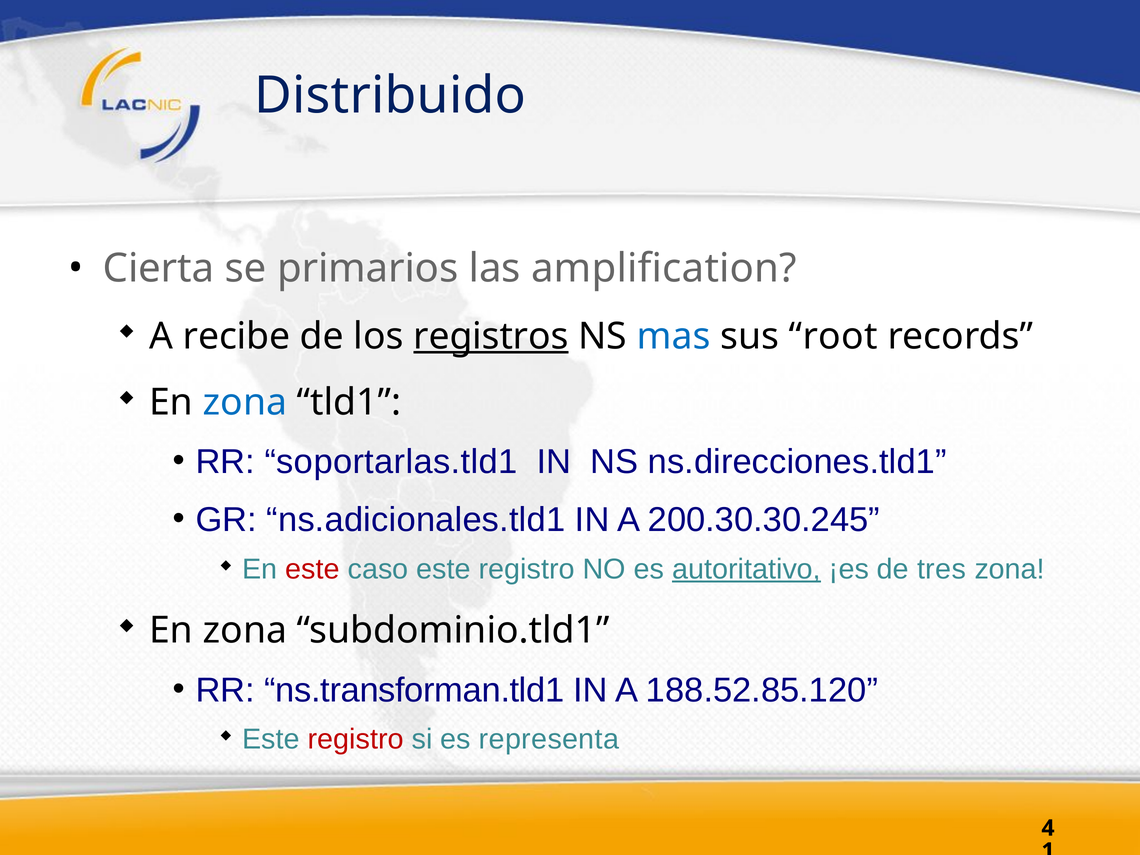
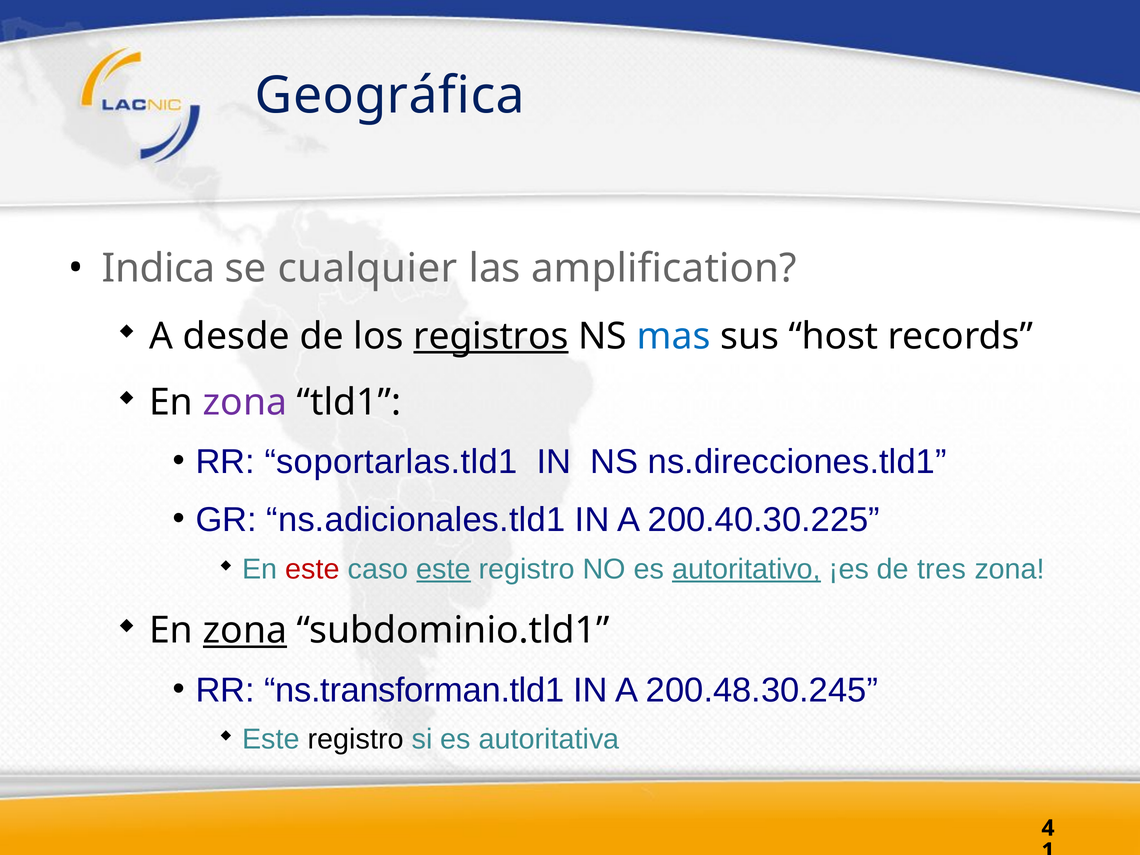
Distribuido: Distribuido -> Geográfica
Cierta: Cierta -> Indica
primarios: primarios -> cualquier
recibe: recibe -> desde
root: root -> host
zona at (245, 402) colour: blue -> purple
200.30.30.245: 200.30.30.245 -> 200.40.30.225
este at (444, 569) underline: none -> present
zona at (245, 631) underline: none -> present
188.52.85.120: 188.52.85.120 -> 200.48.30.245
registro at (356, 740) colour: red -> black
representa: representa -> autoritativa
